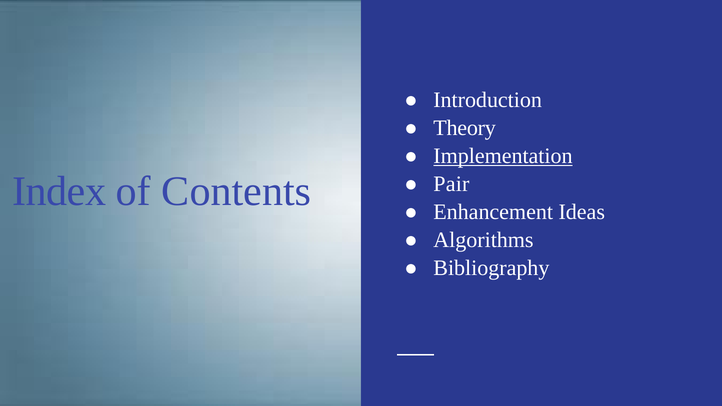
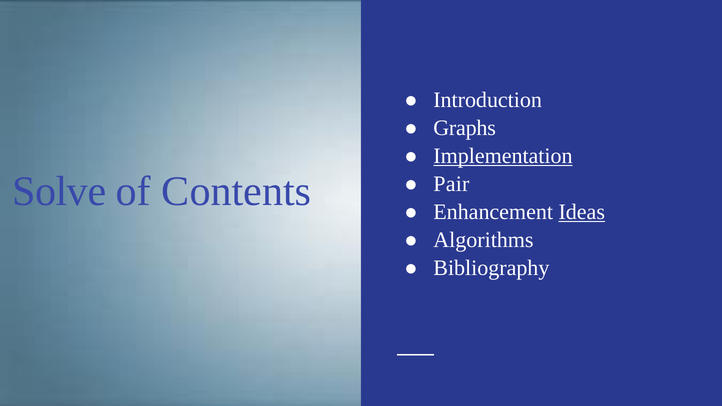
Theory: Theory -> Graphs
Index: Index -> Solve
Ideas underline: none -> present
